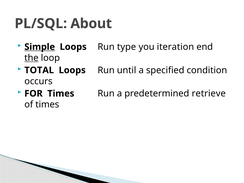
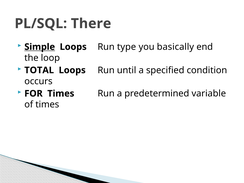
About: About -> There
iteration: iteration -> basically
the underline: present -> none
retrieve: retrieve -> variable
